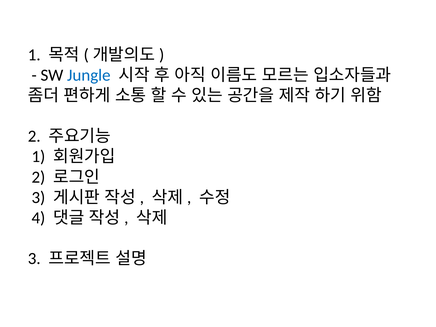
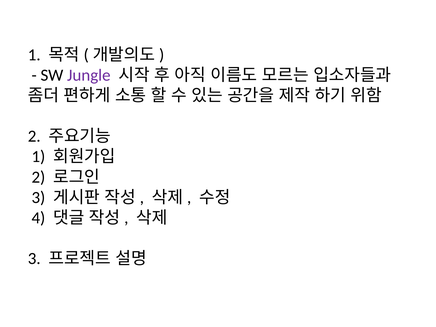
Jungle colour: blue -> purple
